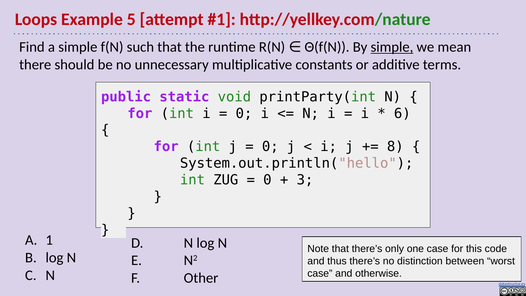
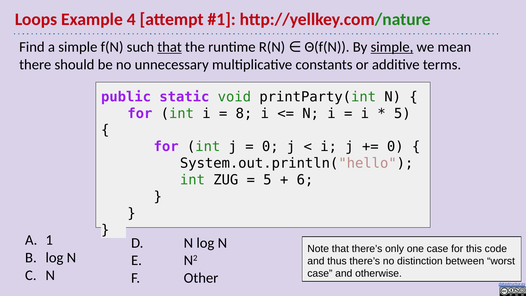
5: 5 -> 4
that at (170, 47) underline: none -> present
0 at (244, 113): 0 -> 8
6 at (402, 113): 6 -> 5
8 at (395, 147): 8 -> 0
0 at (267, 180): 0 -> 5
3: 3 -> 6
